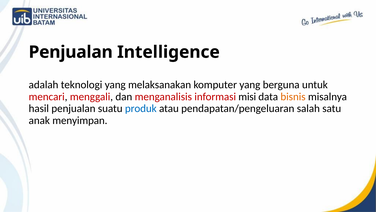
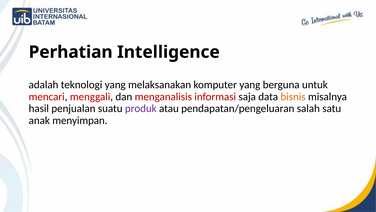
Penjualan at (71, 52): Penjualan -> Perhatian
misi: misi -> saja
produk colour: blue -> purple
